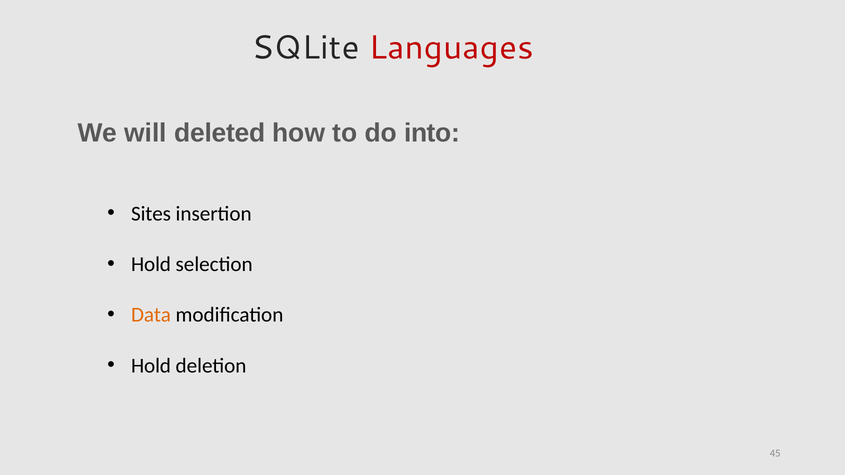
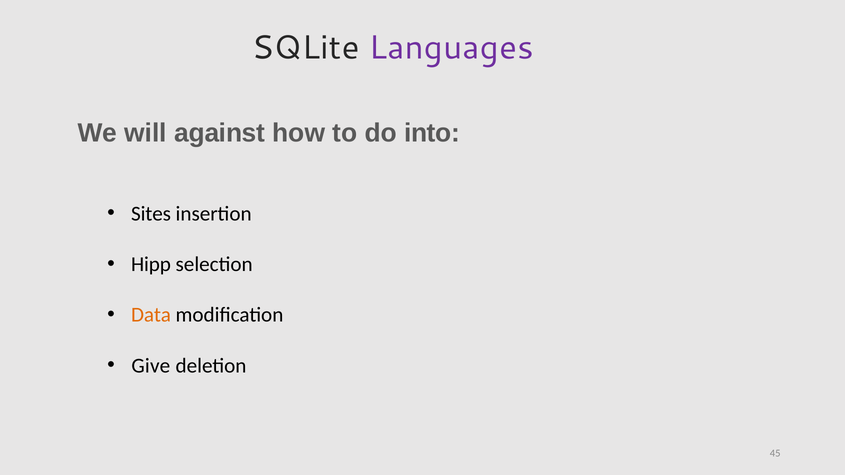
Languages colour: red -> purple
deleted: deleted -> against
Hold at (151, 264): Hold -> Hipp
Hold at (151, 366): Hold -> Give
